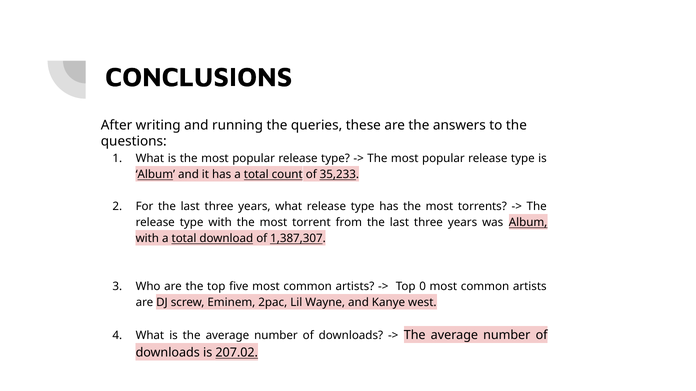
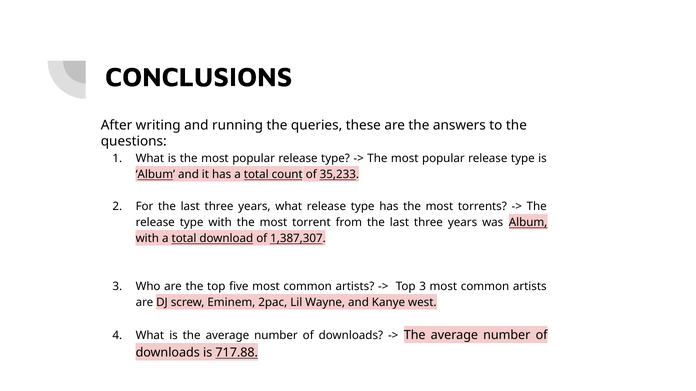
Top 0: 0 -> 3
207.02: 207.02 -> 717.88
